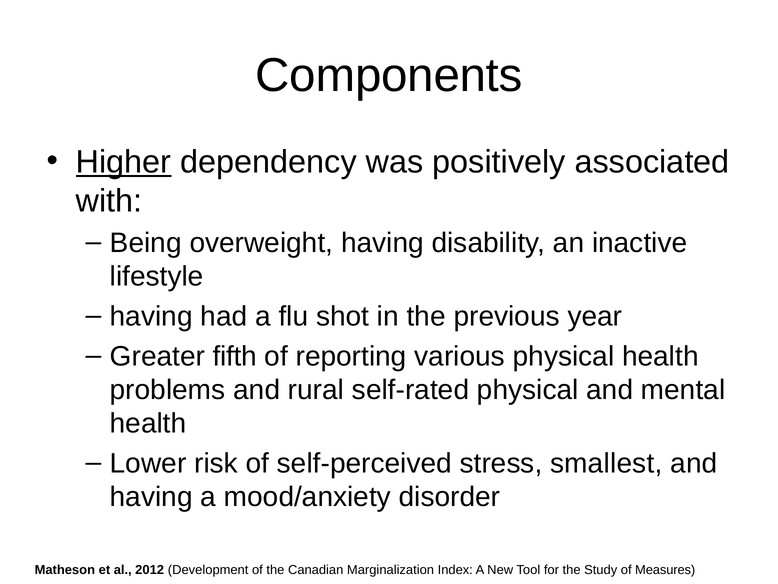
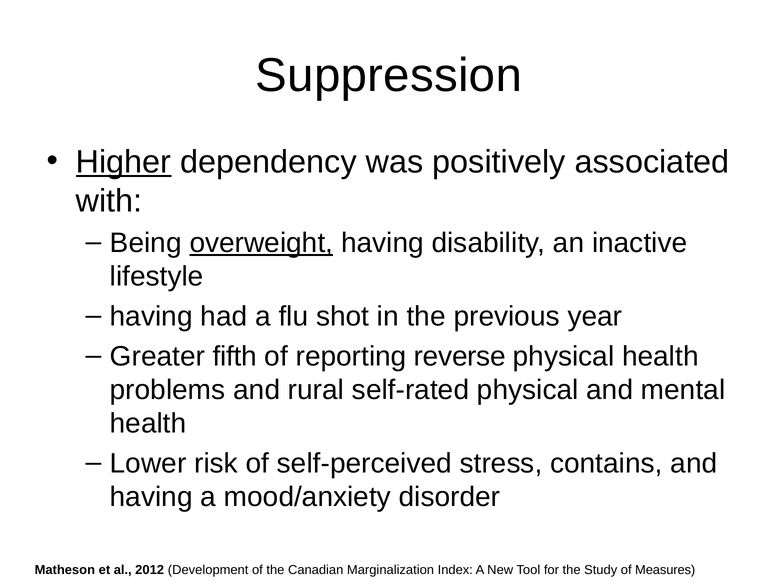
Components: Components -> Suppression
overweight underline: none -> present
various: various -> reverse
smallest: smallest -> contains
